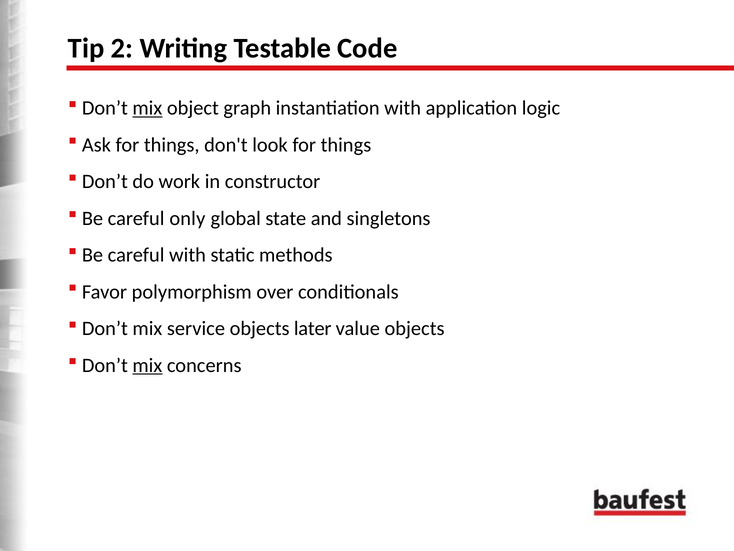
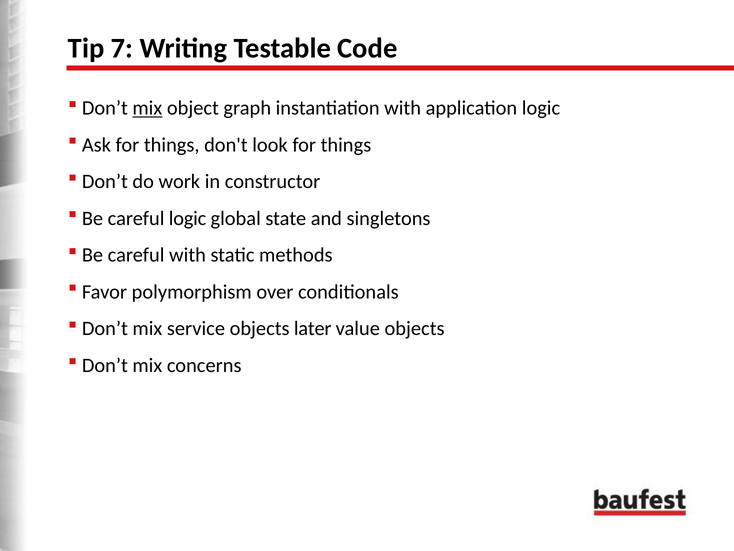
2: 2 -> 7
careful only: only -> logic
mix at (147, 365) underline: present -> none
